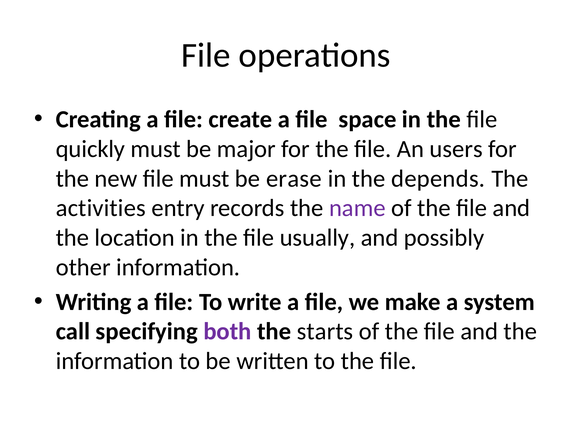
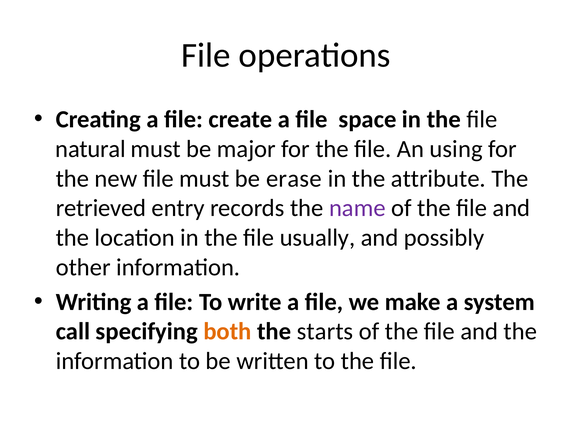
quickly: quickly -> natural
users: users -> using
depends: depends -> attribute
activities: activities -> retrieved
both colour: purple -> orange
